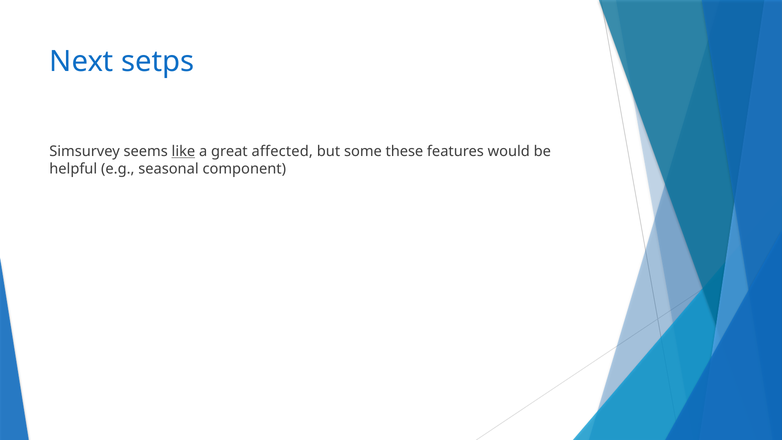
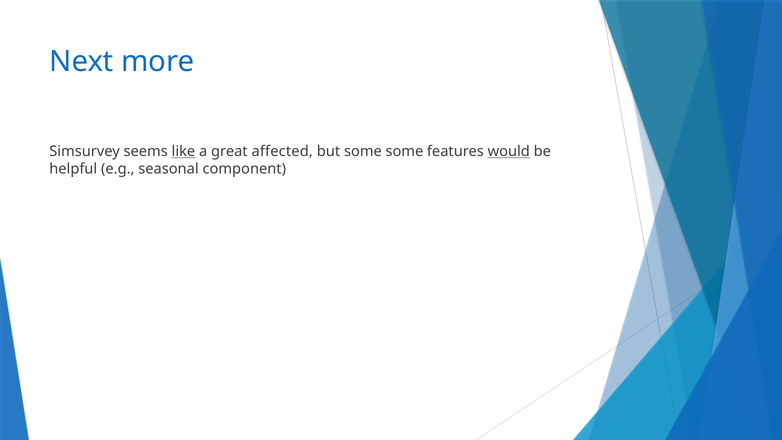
setps: setps -> more
some these: these -> some
would underline: none -> present
